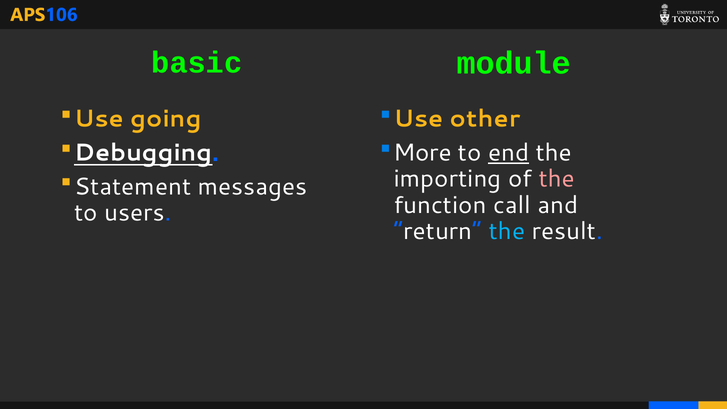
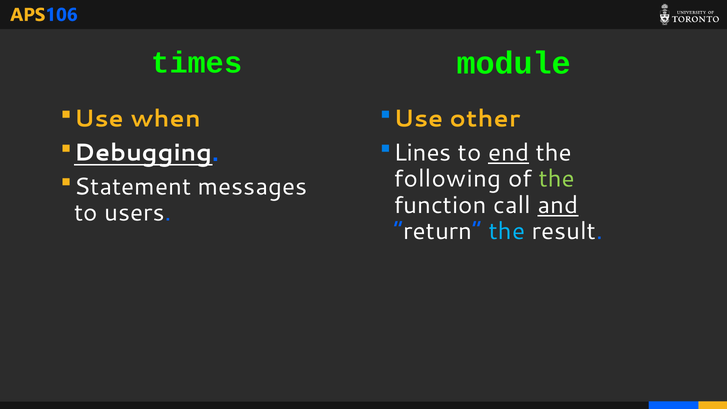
basic: basic -> times
going: going -> when
More: More -> Lines
importing: importing -> following
the at (557, 179) colour: pink -> light green
and underline: none -> present
